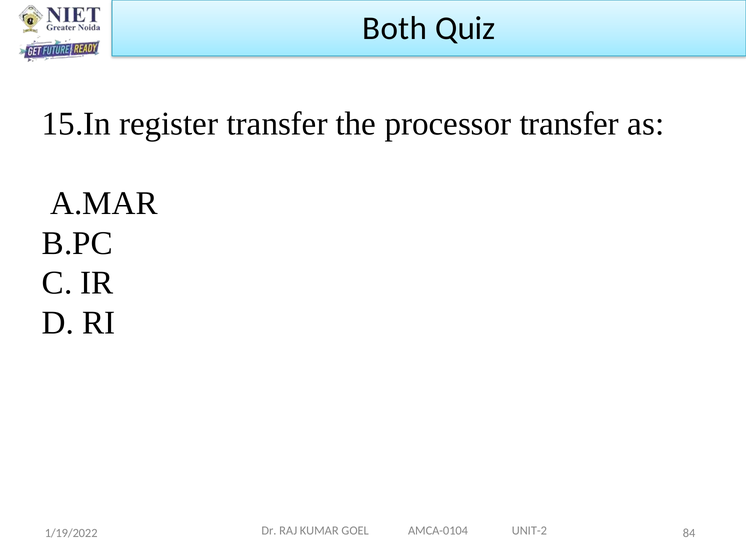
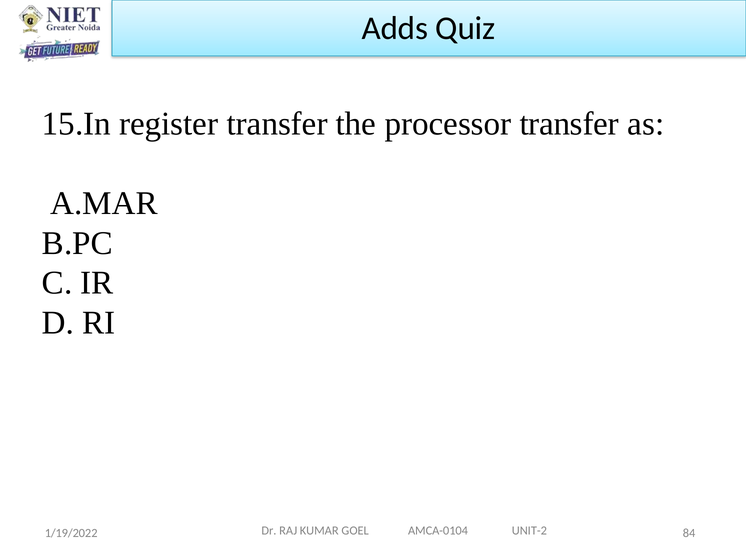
Both: Both -> Adds
